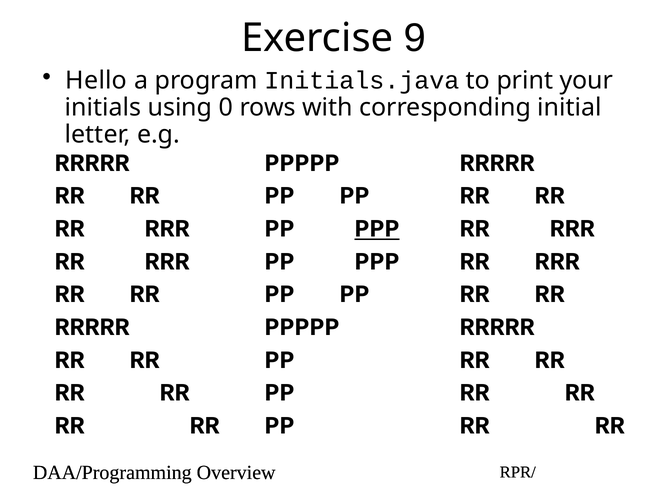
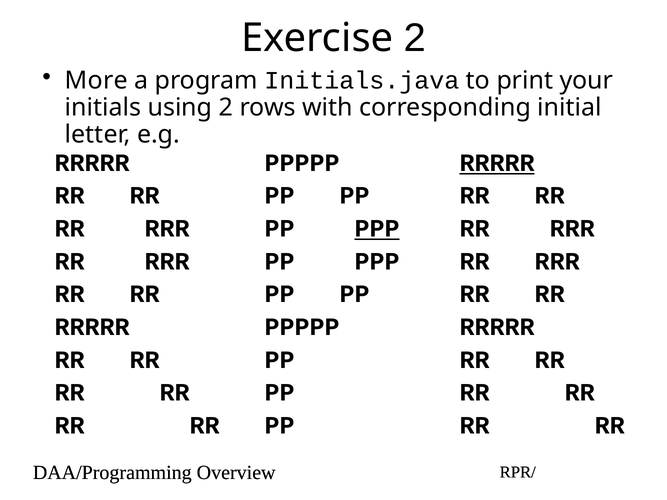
Exercise 9: 9 -> 2
Hello: Hello -> More
using 0: 0 -> 2
RRRRR at (497, 163) underline: none -> present
